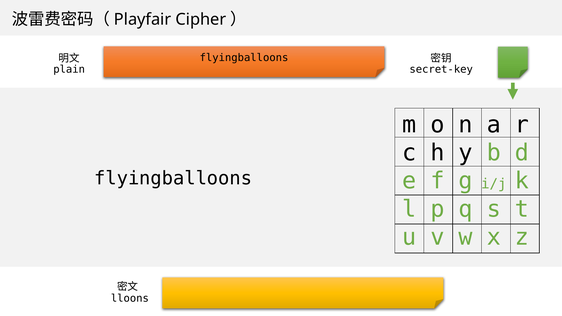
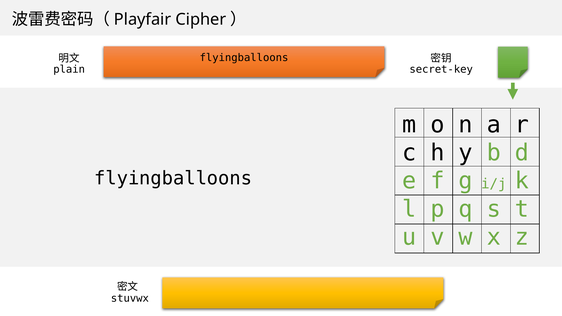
lloons: lloons -> stuvwx
